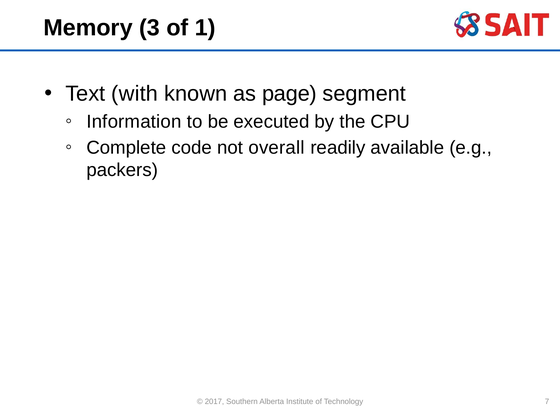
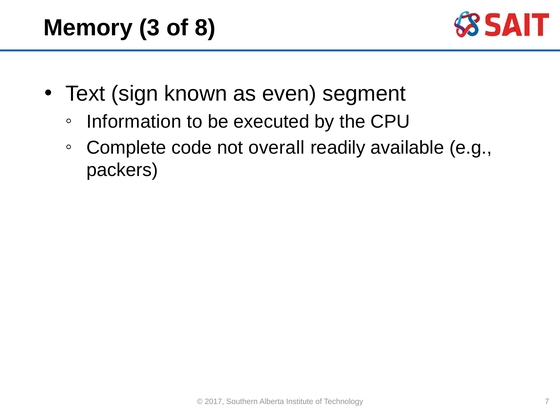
1: 1 -> 8
with: with -> sign
page: page -> even
